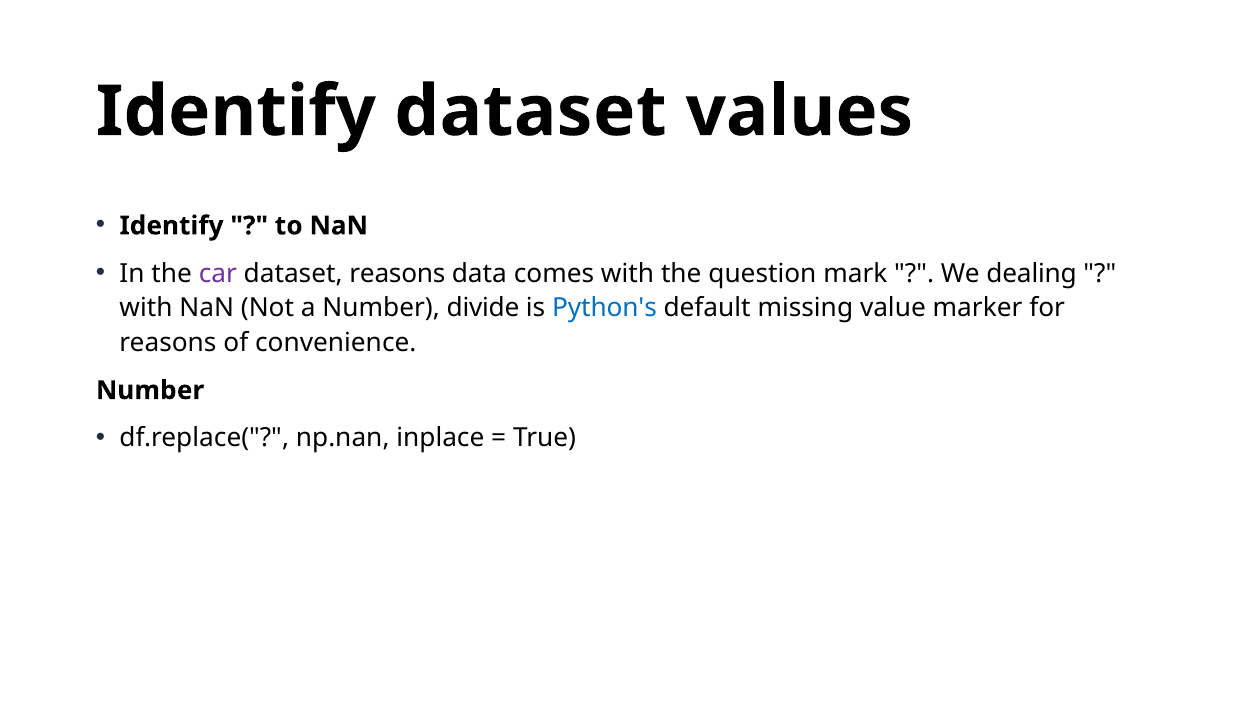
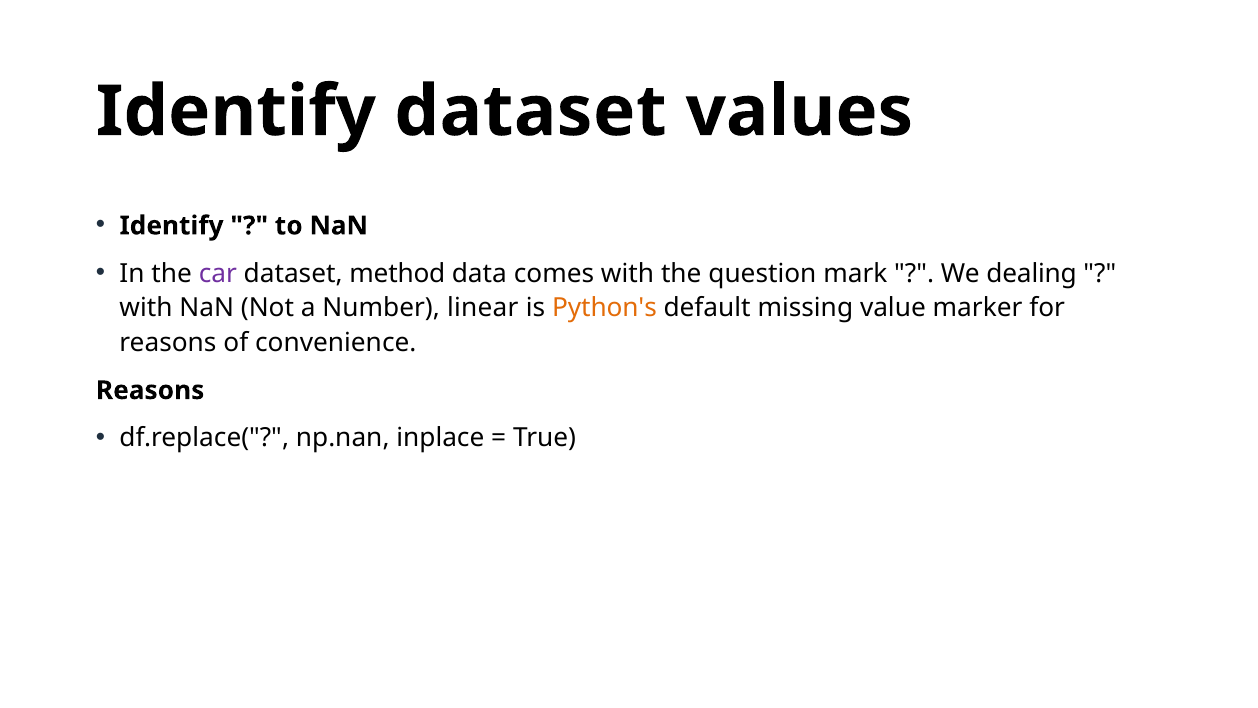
dataset reasons: reasons -> method
divide: divide -> linear
Python's colour: blue -> orange
Number at (150, 390): Number -> Reasons
